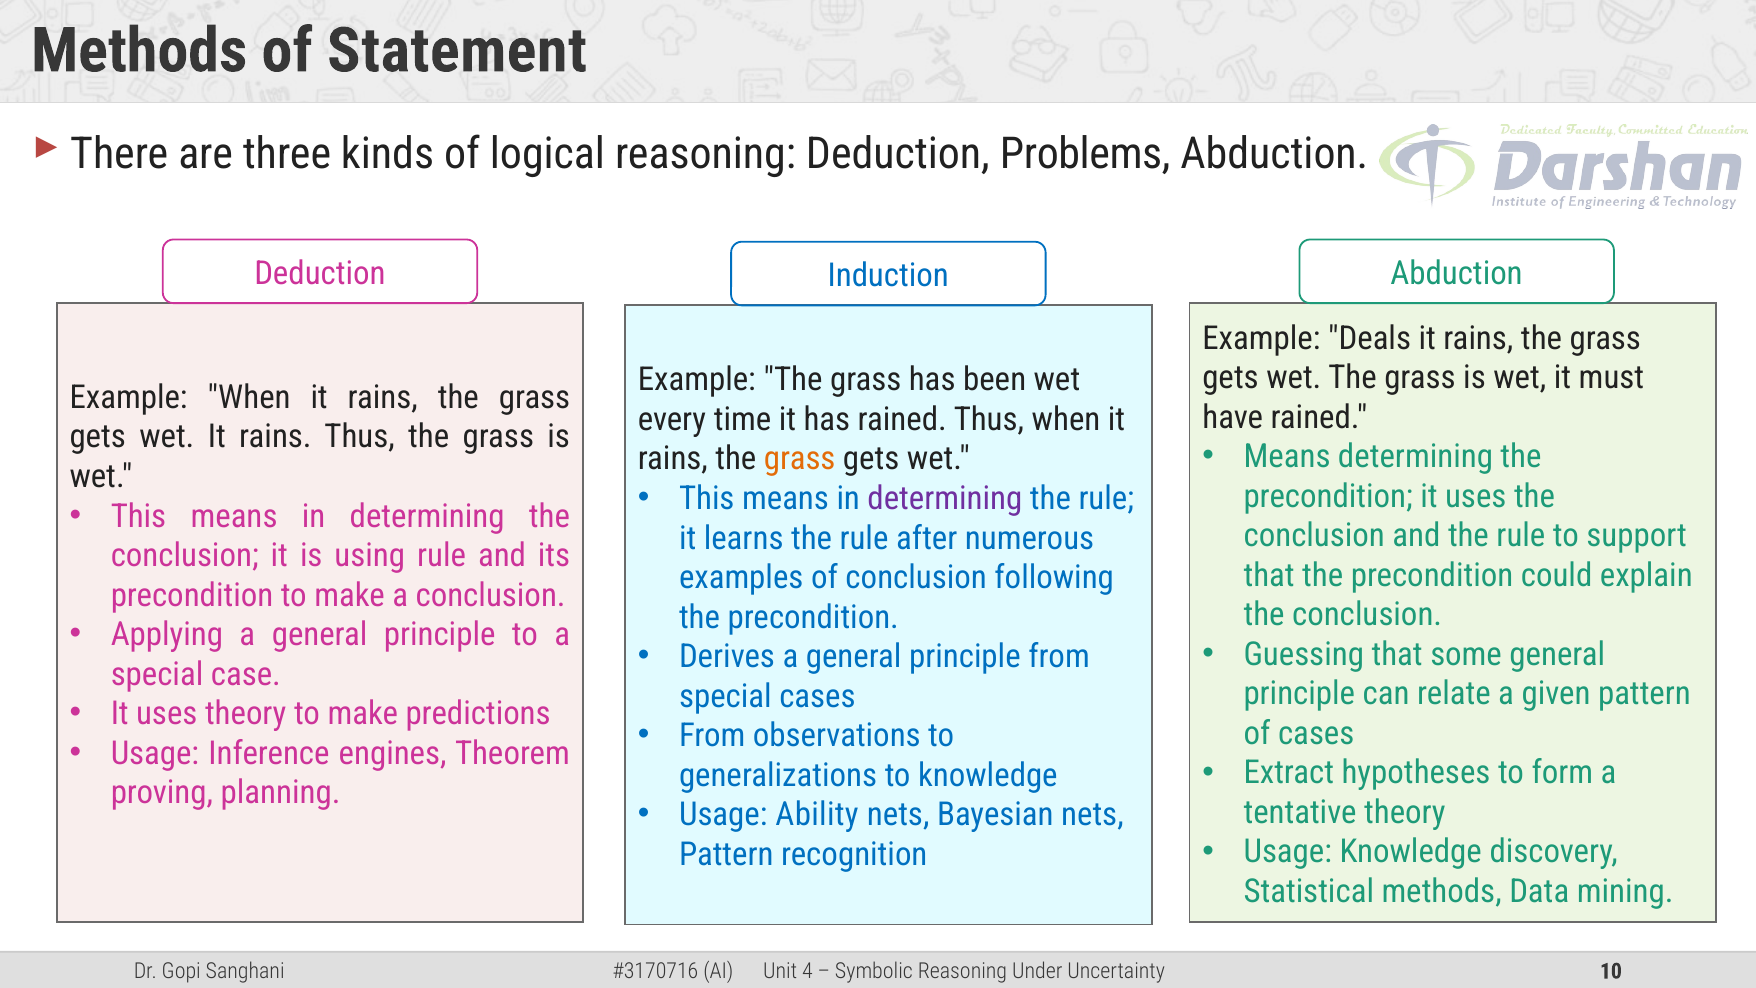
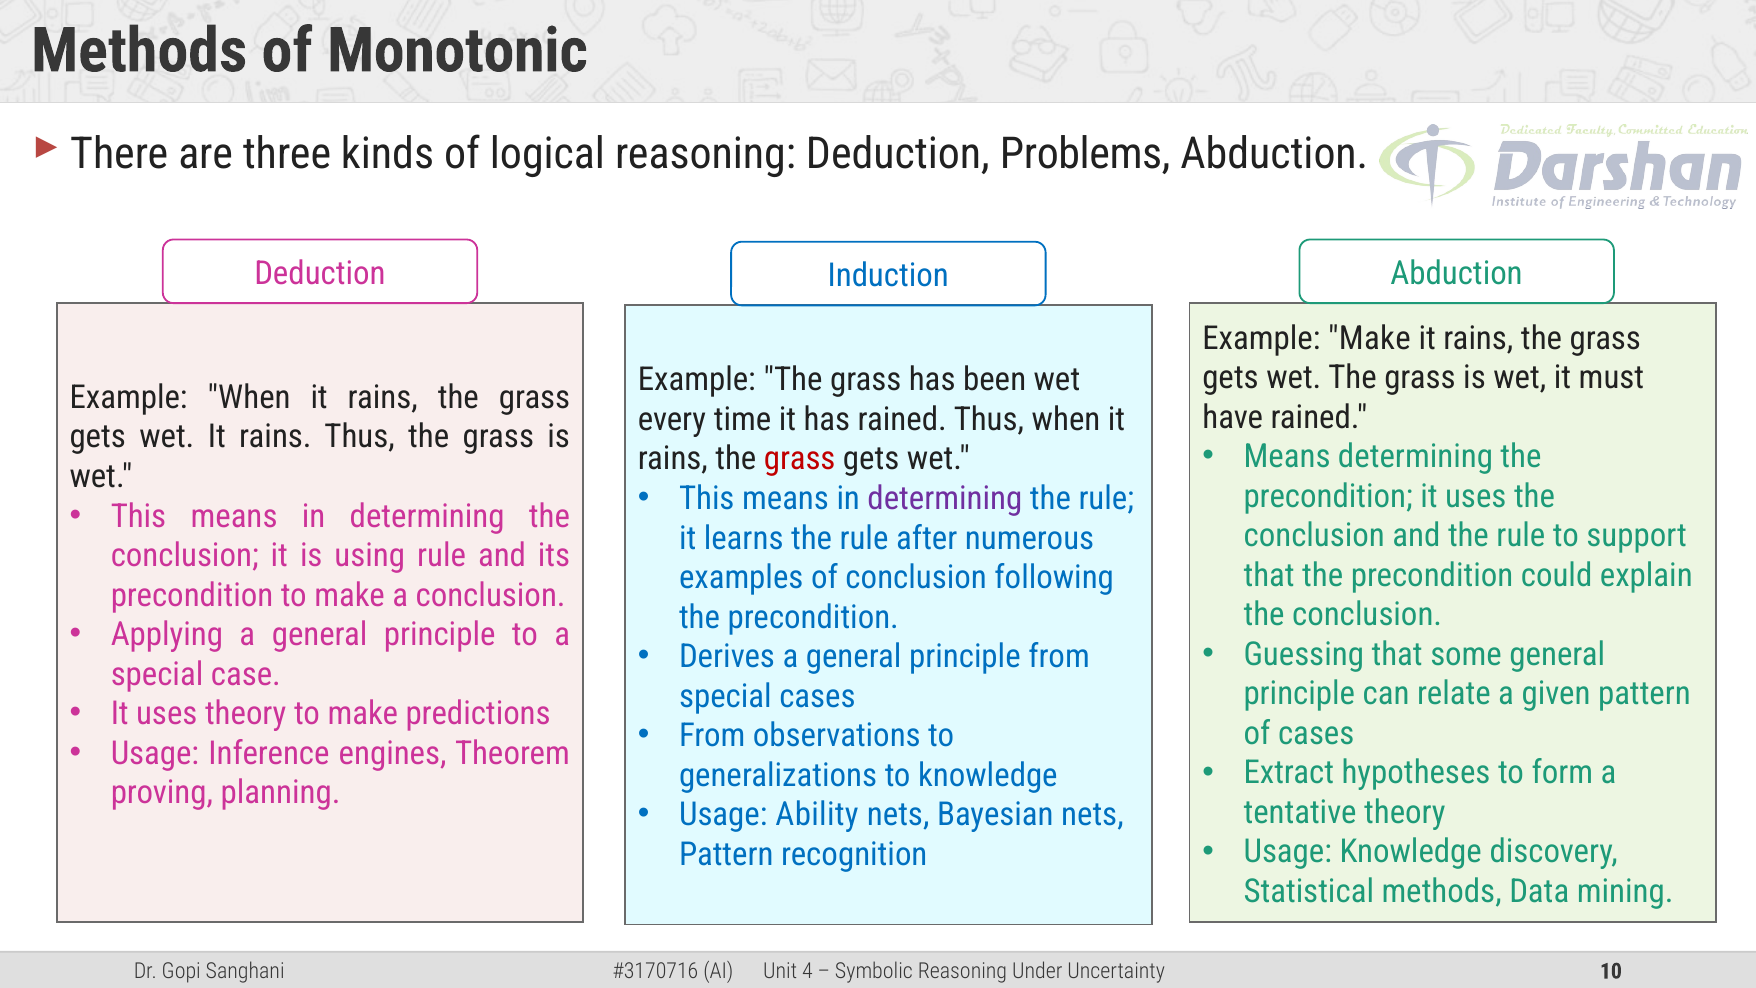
Statement: Statement -> Monotonic
Example Deals: Deals -> Make
grass at (800, 459) colour: orange -> red
